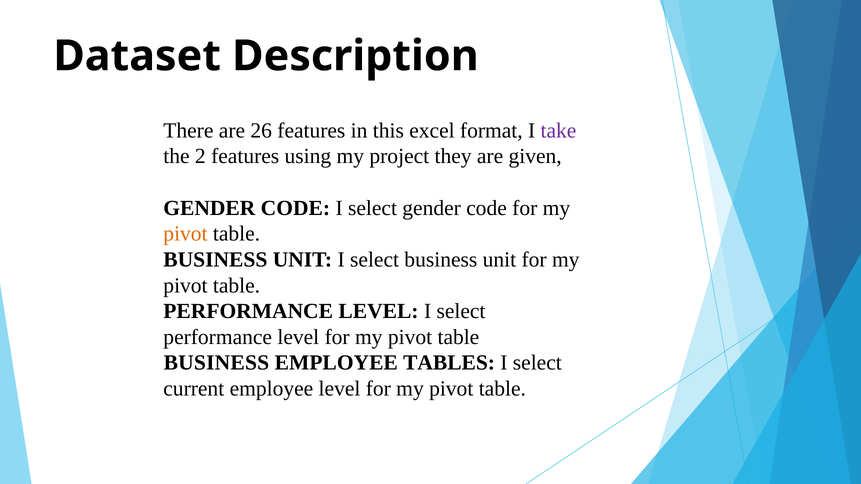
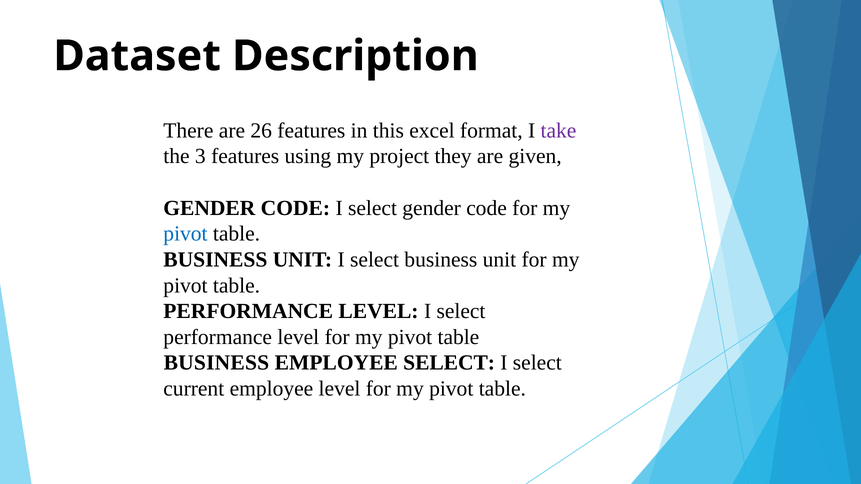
2: 2 -> 3
pivot at (185, 234) colour: orange -> blue
EMPLOYEE TABLES: TABLES -> SELECT
